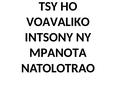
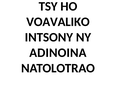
MPANOTA: MPANOTA -> ADINOINA
